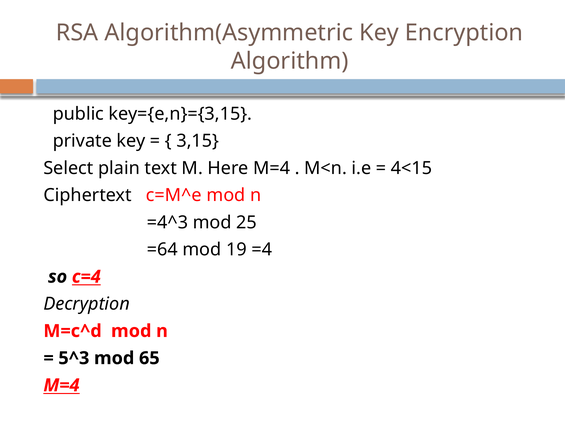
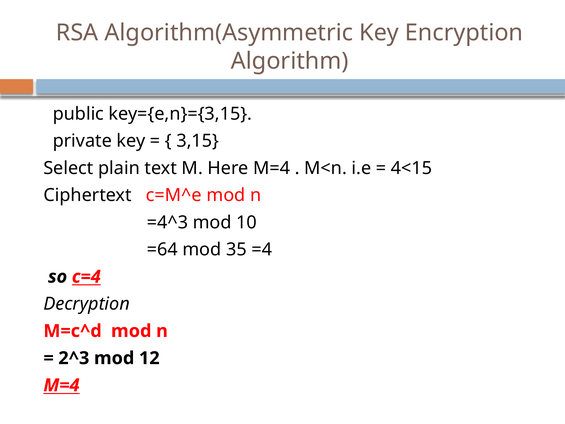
25: 25 -> 10
19: 19 -> 35
5^3: 5^3 -> 2^3
65: 65 -> 12
